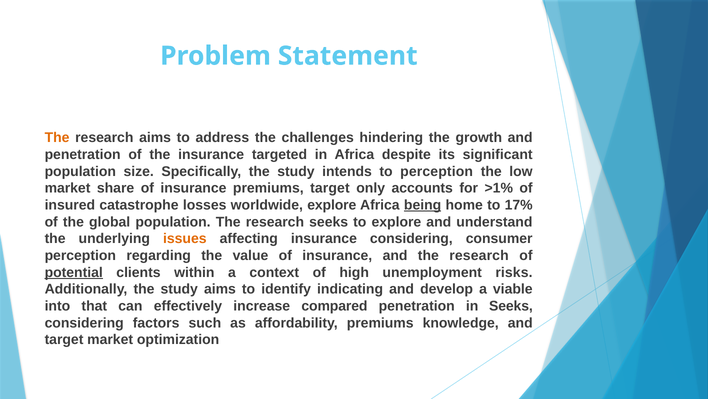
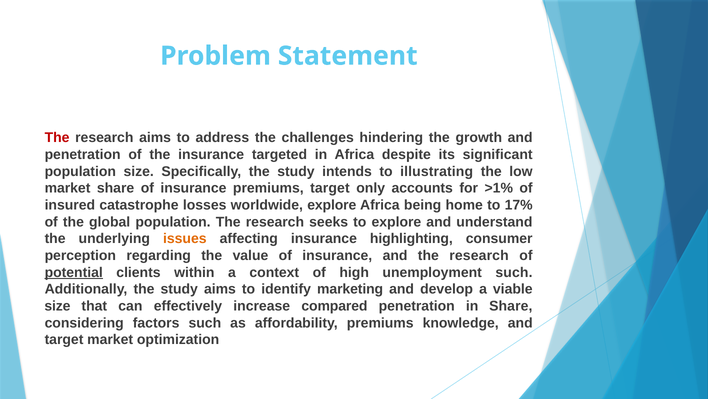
The at (57, 138) colour: orange -> red
to perception: perception -> illustrating
being underline: present -> none
insurance considering: considering -> highlighting
unemployment risks: risks -> such
indicating: indicating -> marketing
into at (57, 306): into -> size
in Seeks: Seeks -> Share
